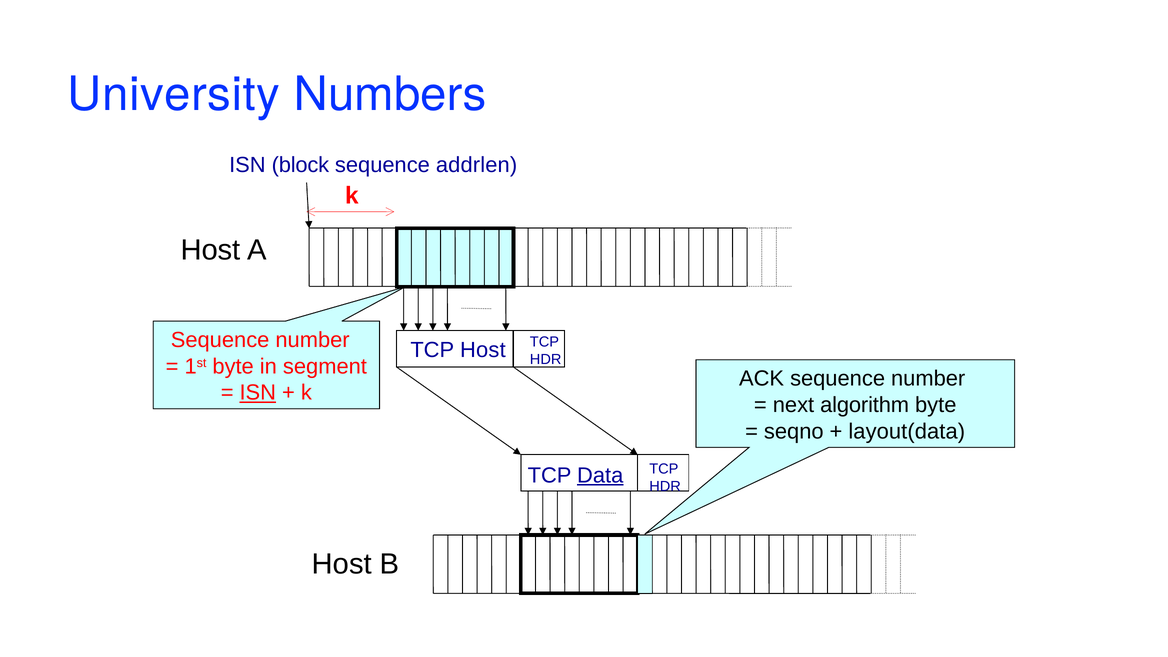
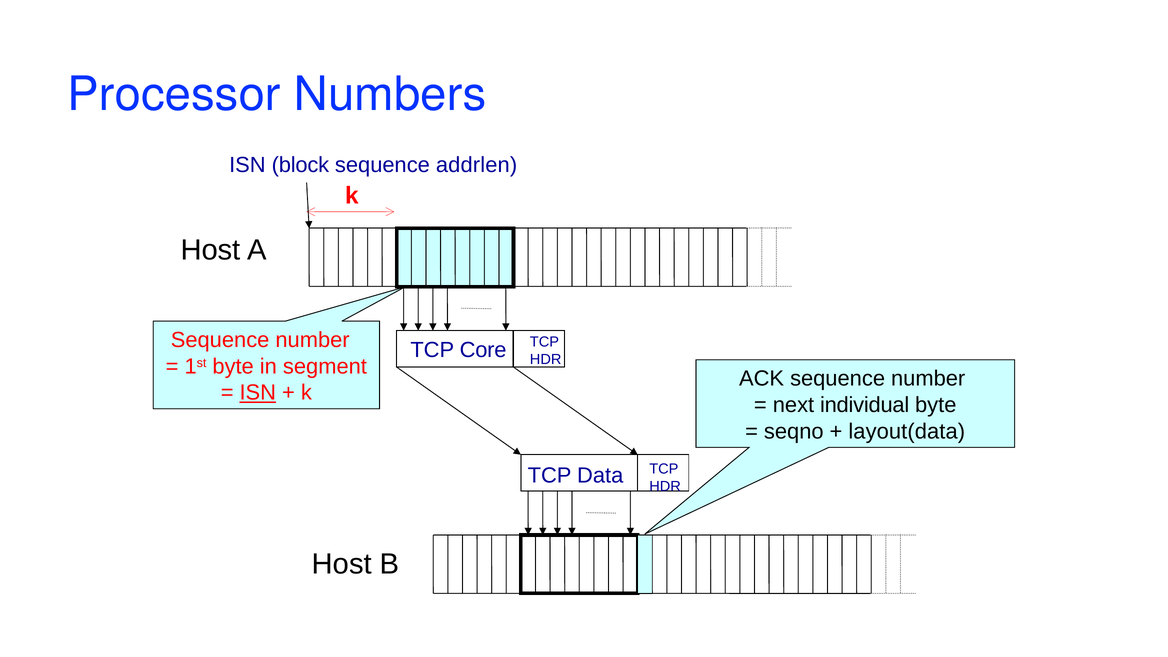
University: University -> Processor
TCP Host: Host -> Core
algorithm: algorithm -> individual
Data underline: present -> none
